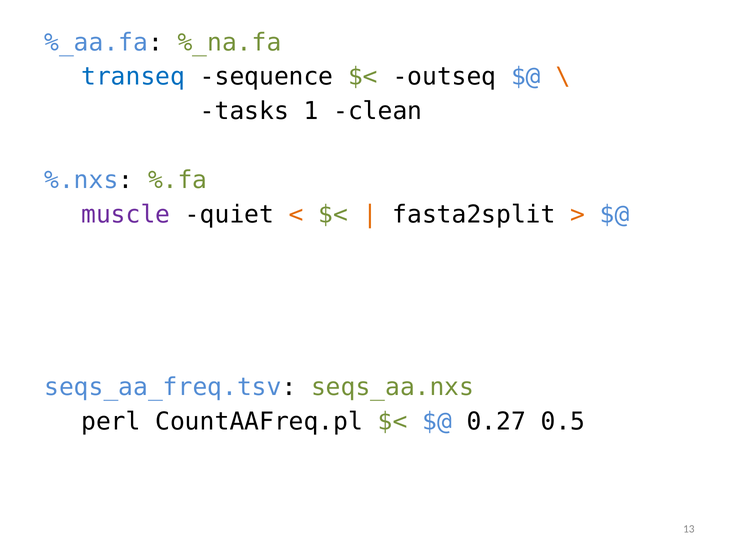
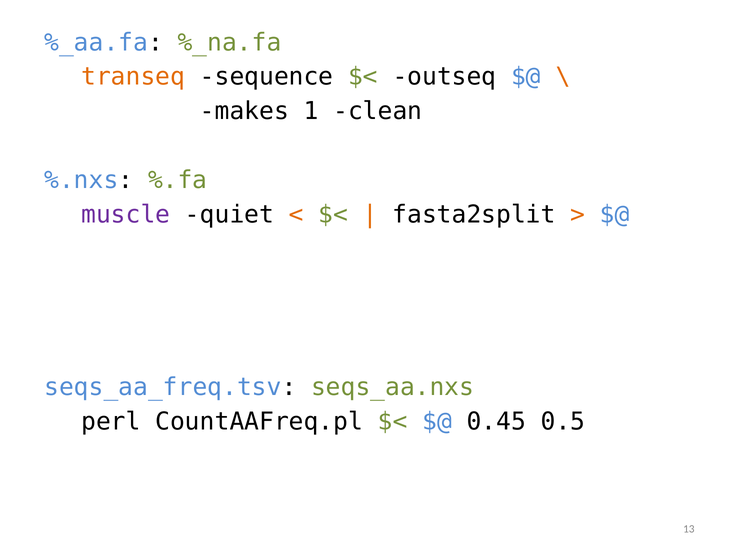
transeq colour: blue -> orange
tasks: tasks -> makes
0.27: 0.27 -> 0.45
